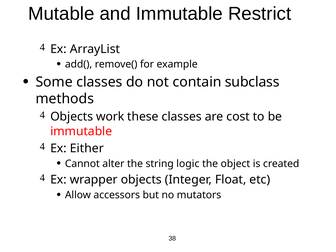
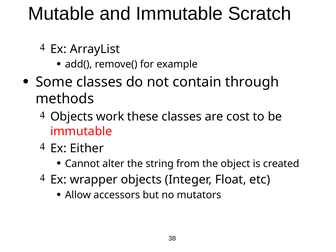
Restrict: Restrict -> Scratch
subclass: subclass -> through
logic: logic -> from
